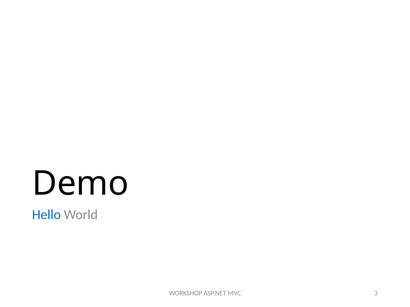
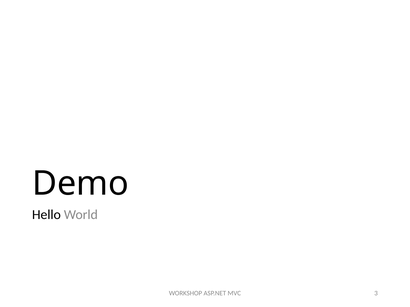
Hello colour: blue -> black
